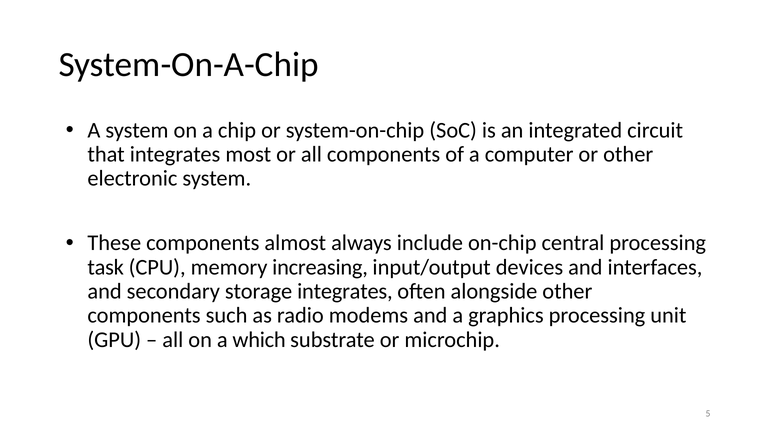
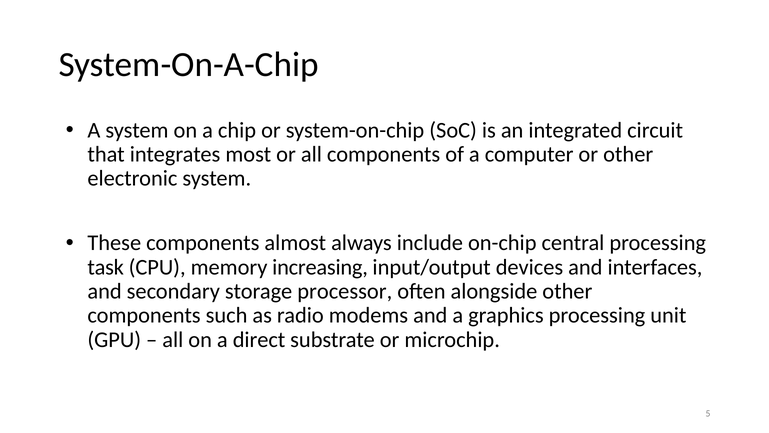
storage integrates: integrates -> processor
which: which -> direct
